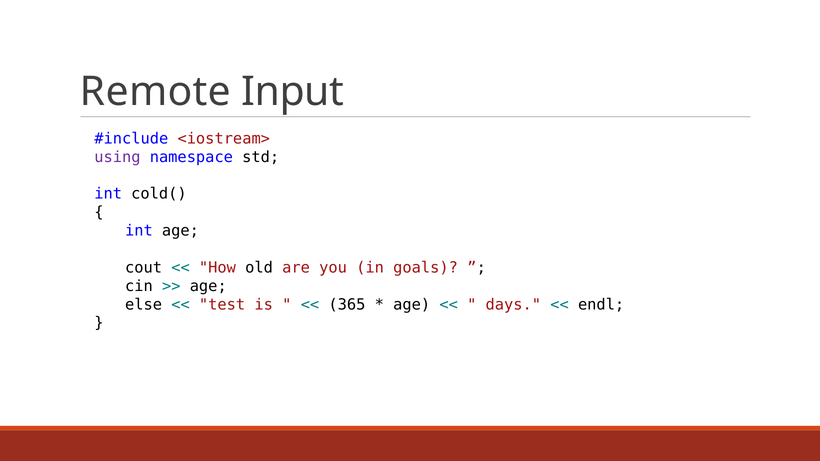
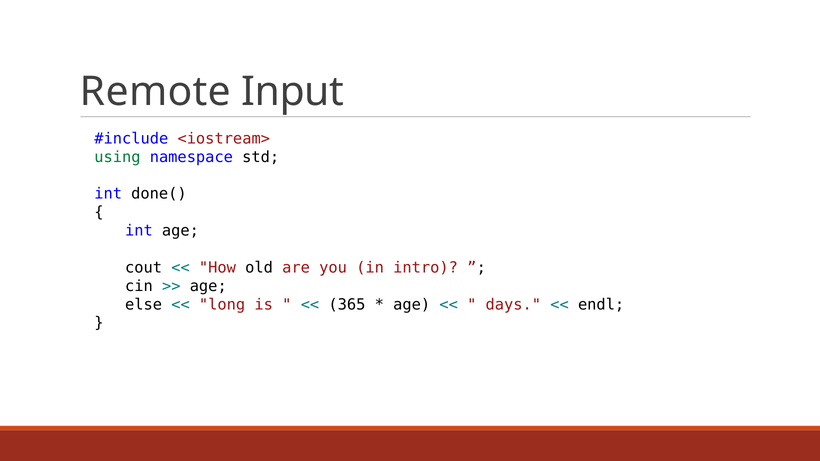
using colour: purple -> green
cold(: cold( -> done(
goals: goals -> intro
test: test -> long
